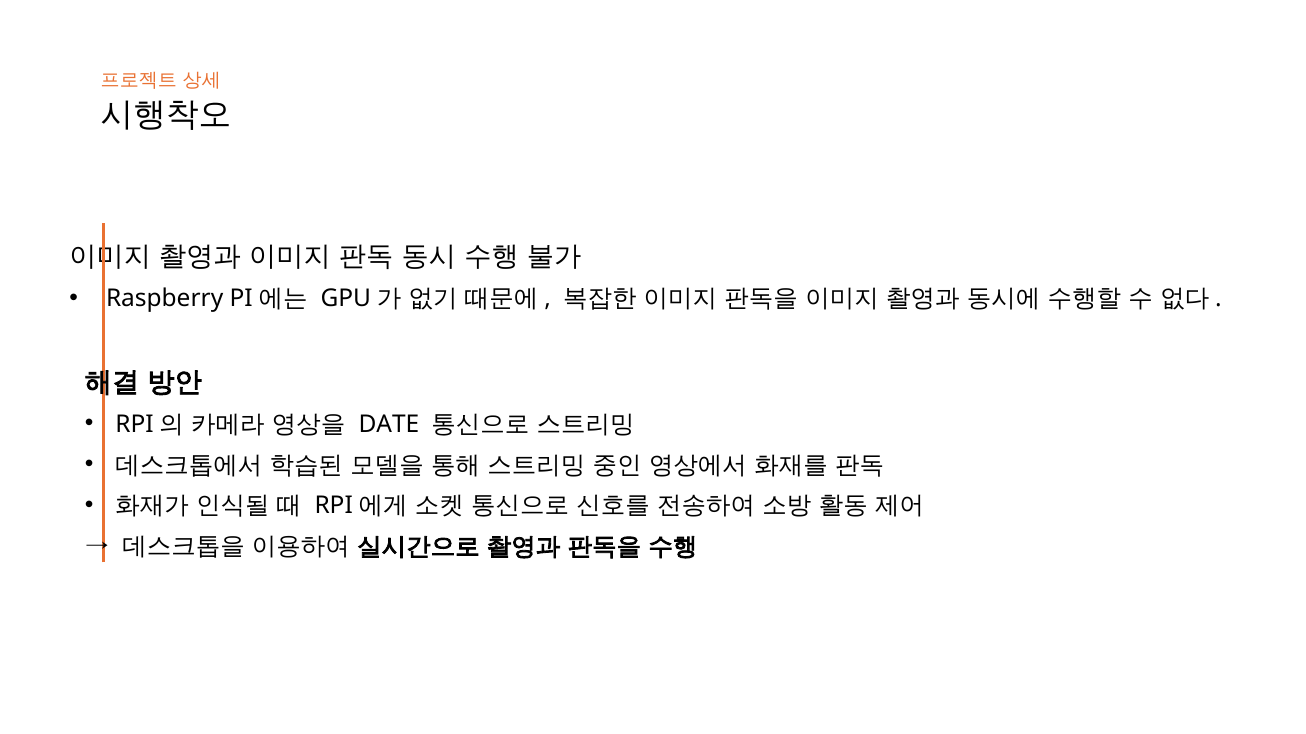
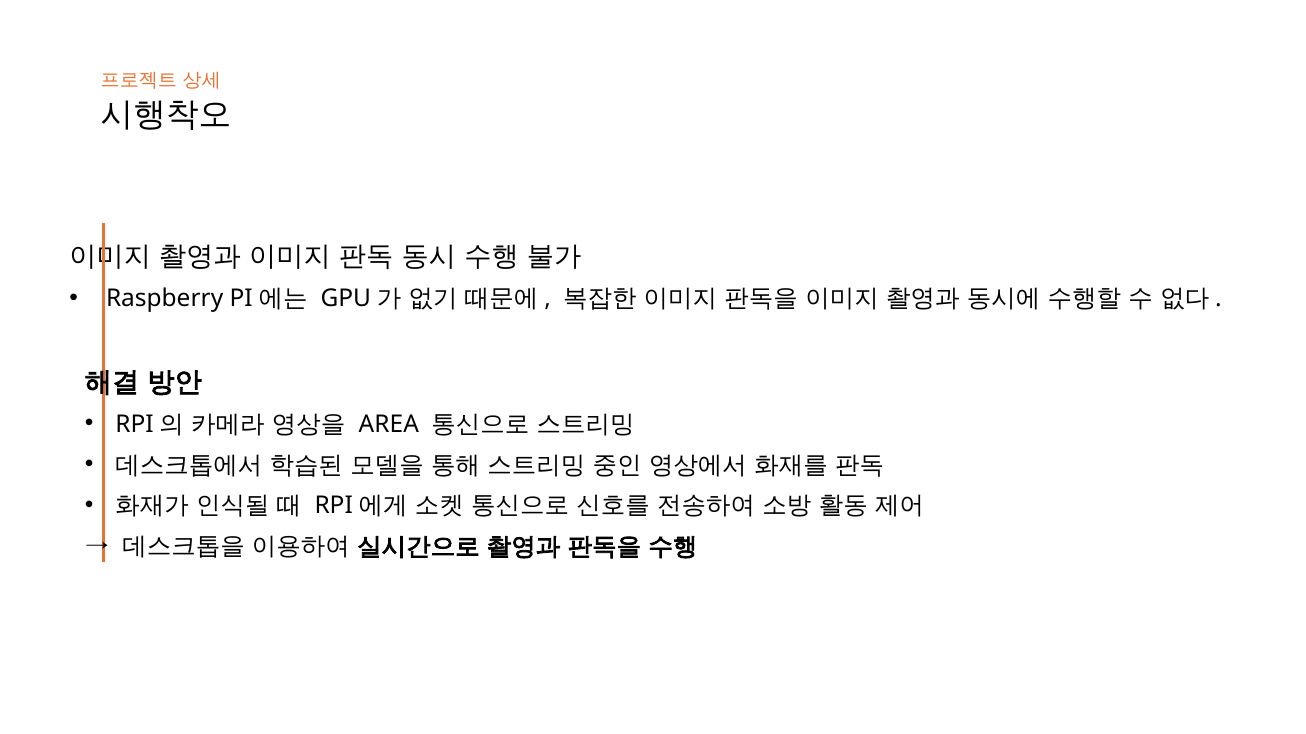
DATE: DATE -> AREA
